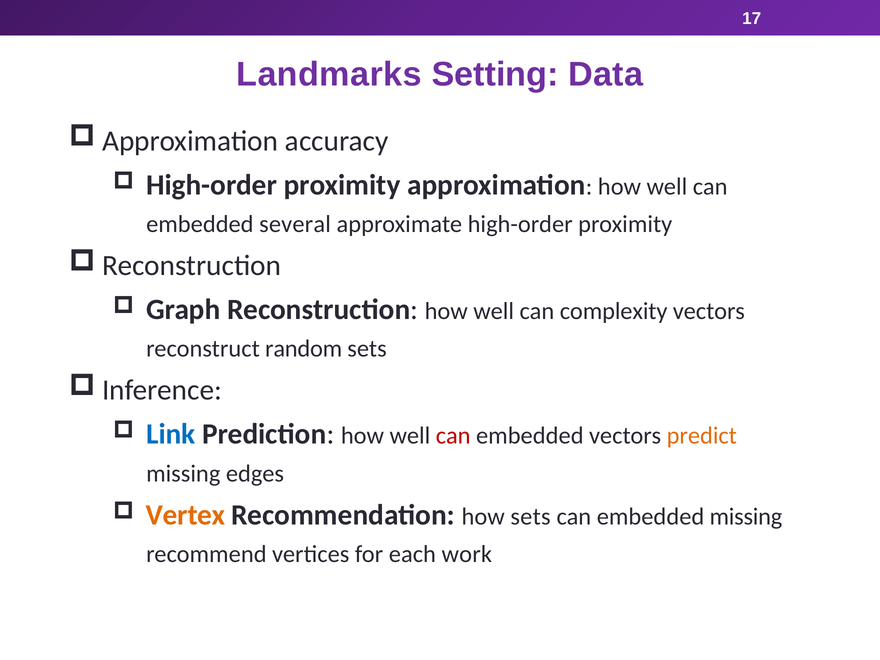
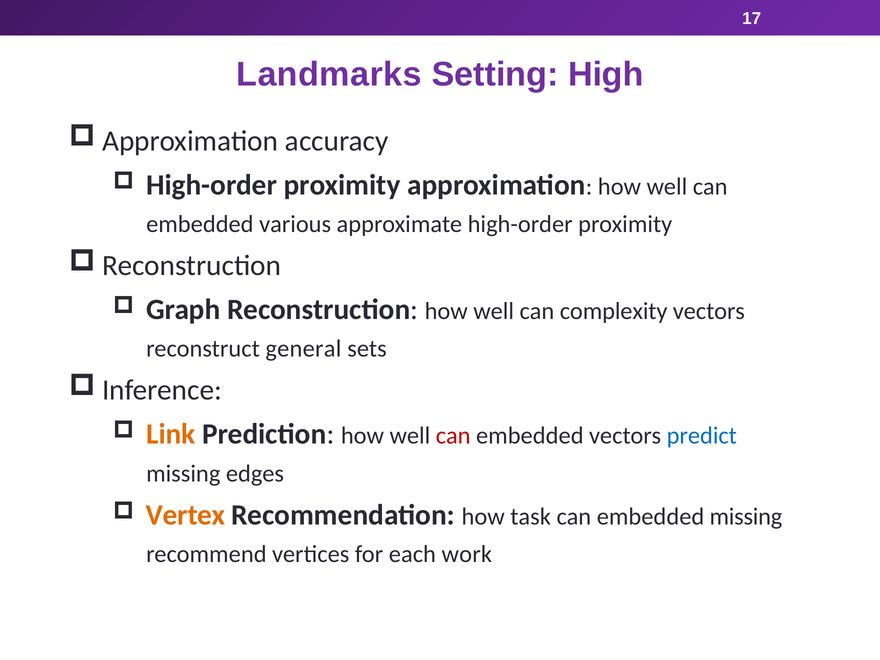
Data: Data -> High
several: several -> various
random: random -> general
Link colour: blue -> orange
predict colour: orange -> blue
how sets: sets -> task
